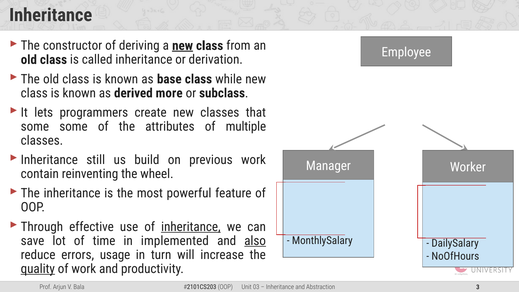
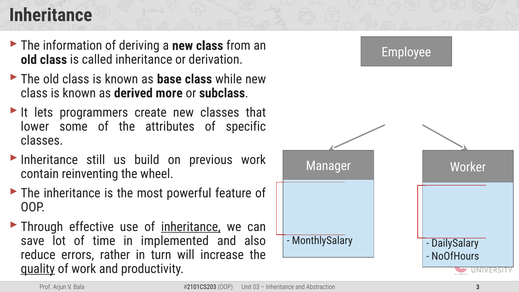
constructor: constructor -> information
new at (183, 46) underline: present -> none
some at (35, 126): some -> lower
multiple: multiple -> specific
also underline: present -> none
usage: usage -> rather
